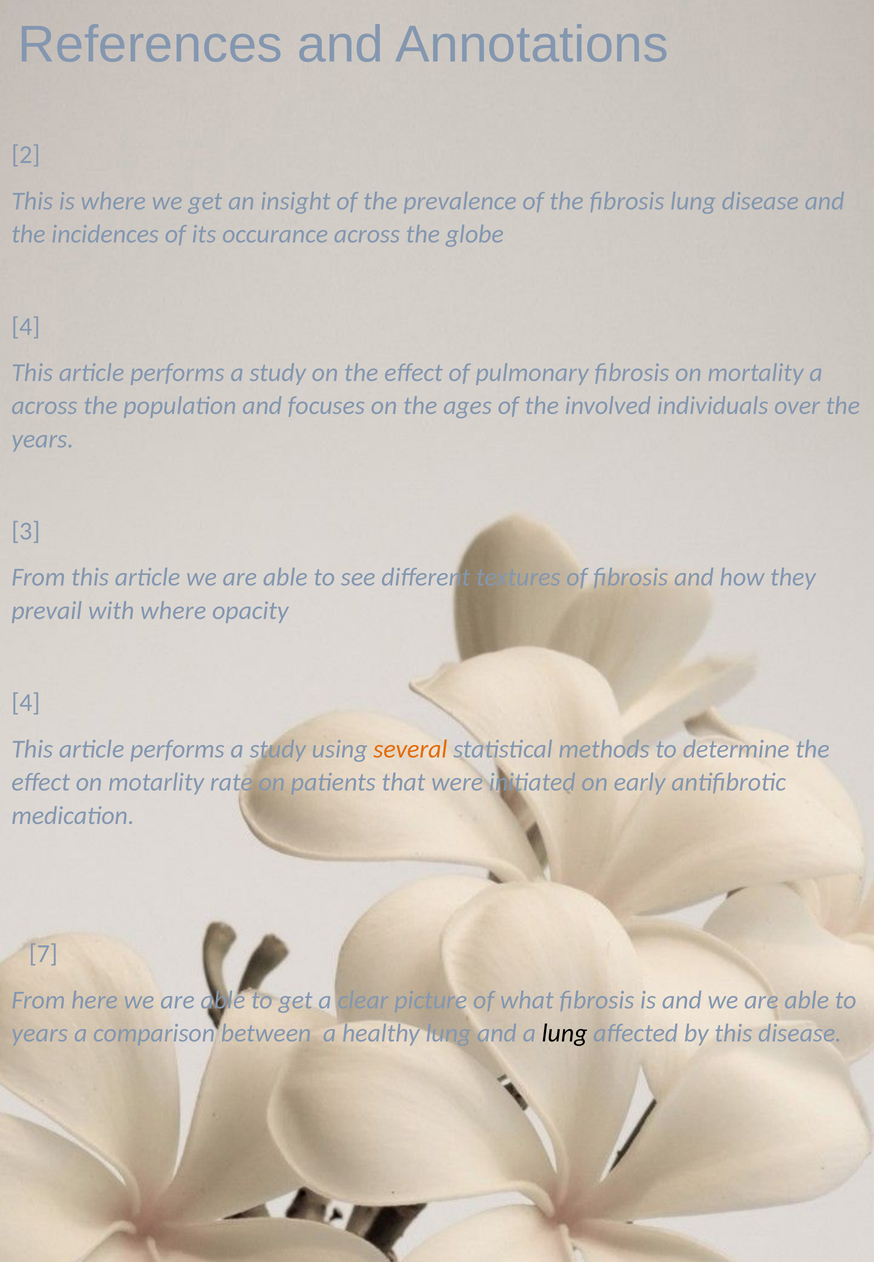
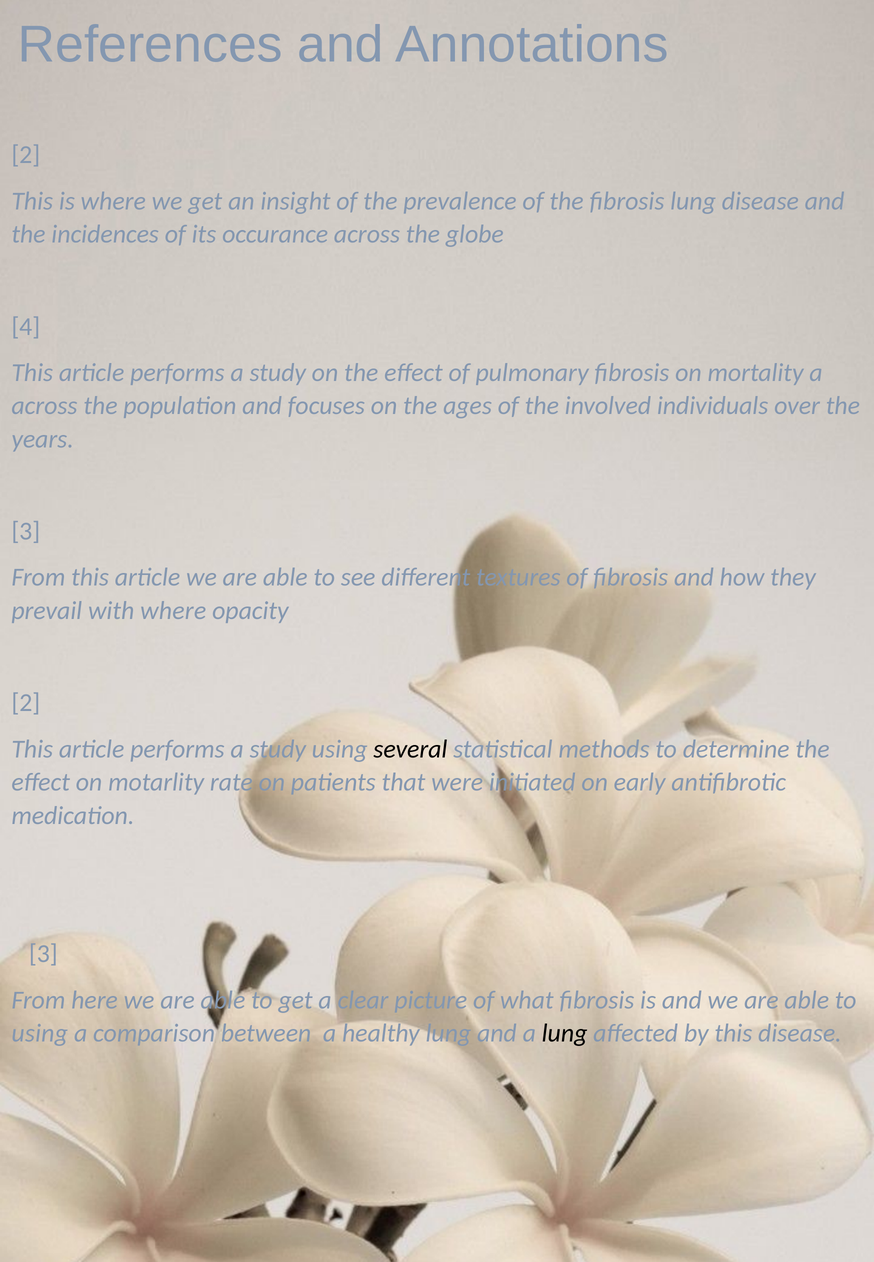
4 at (26, 703): 4 -> 2
several colour: orange -> black
7 at (43, 954): 7 -> 3
years at (40, 1034): years -> using
